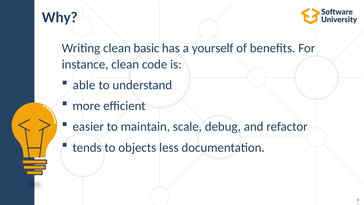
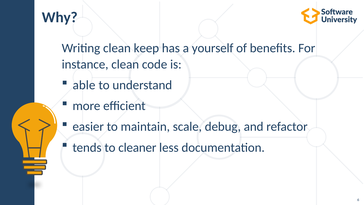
basic: basic -> keep
objects: objects -> cleaner
